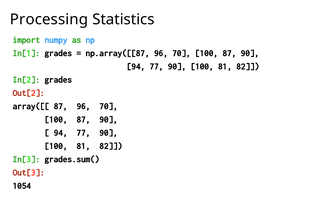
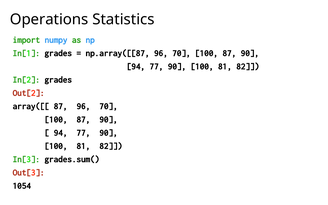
Processing: Processing -> Operations
